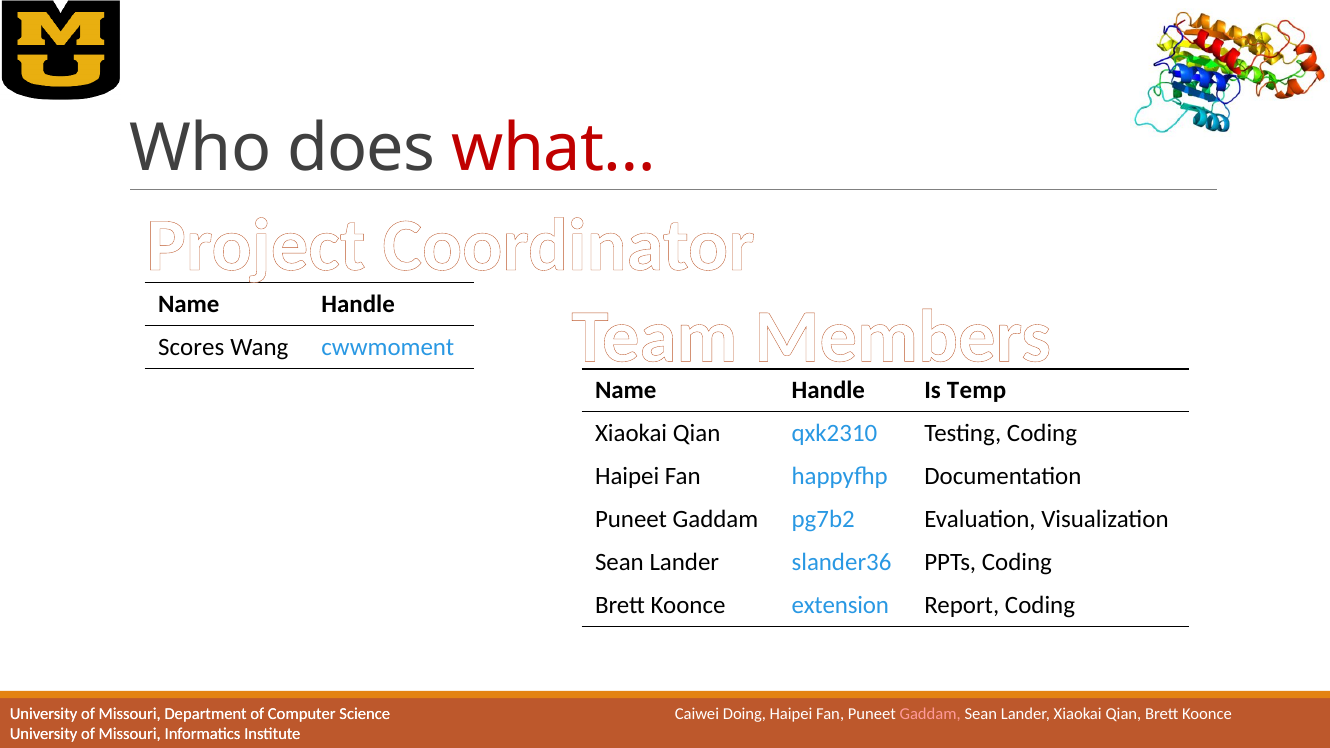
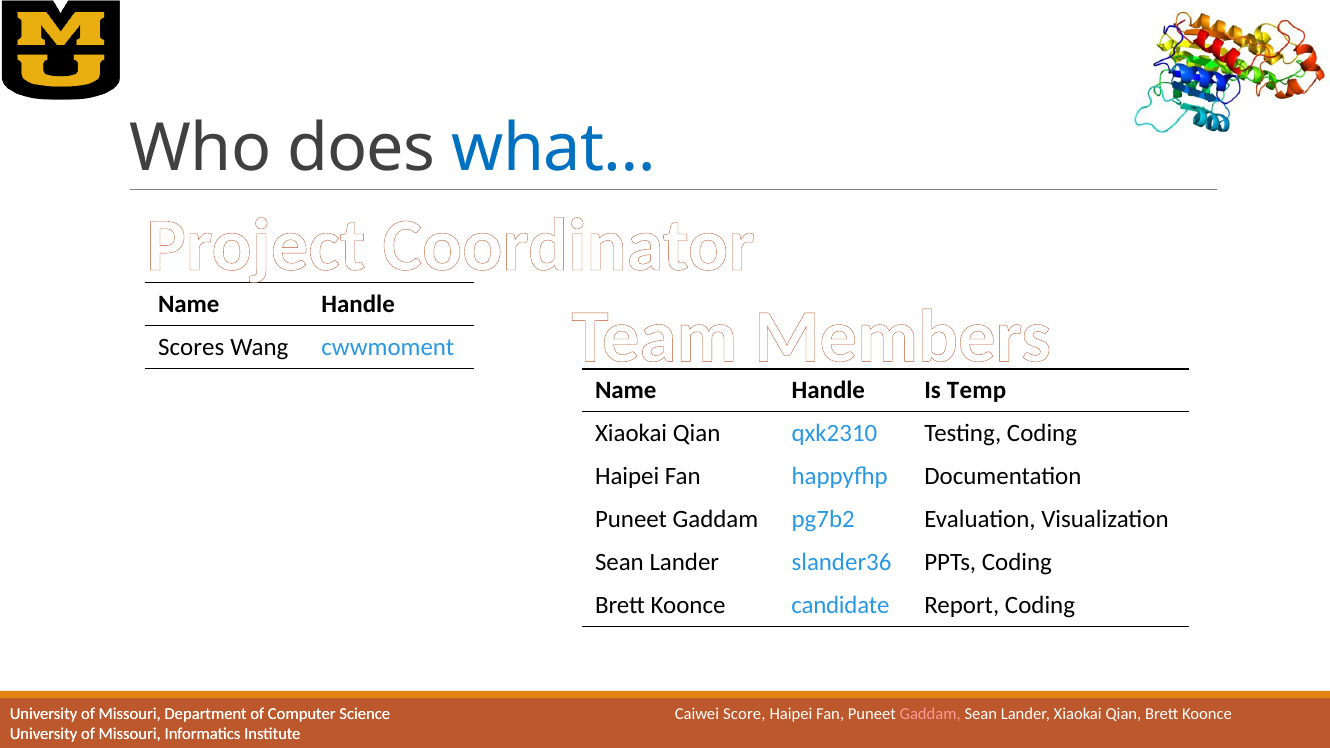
what… colour: red -> blue
extension: extension -> candidate
Doing: Doing -> Score
